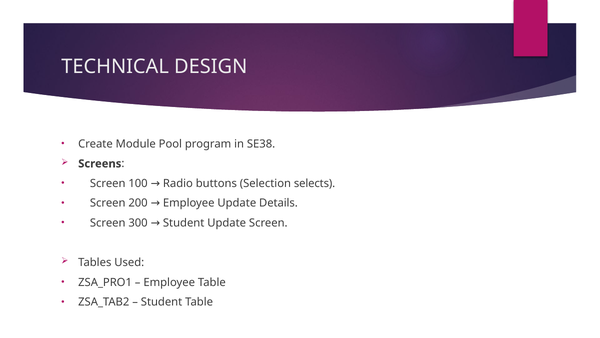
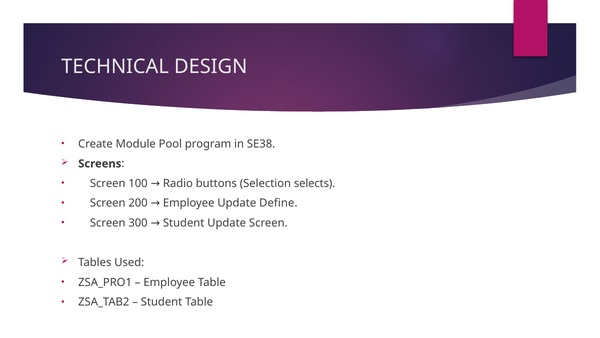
Details: Details -> Define
